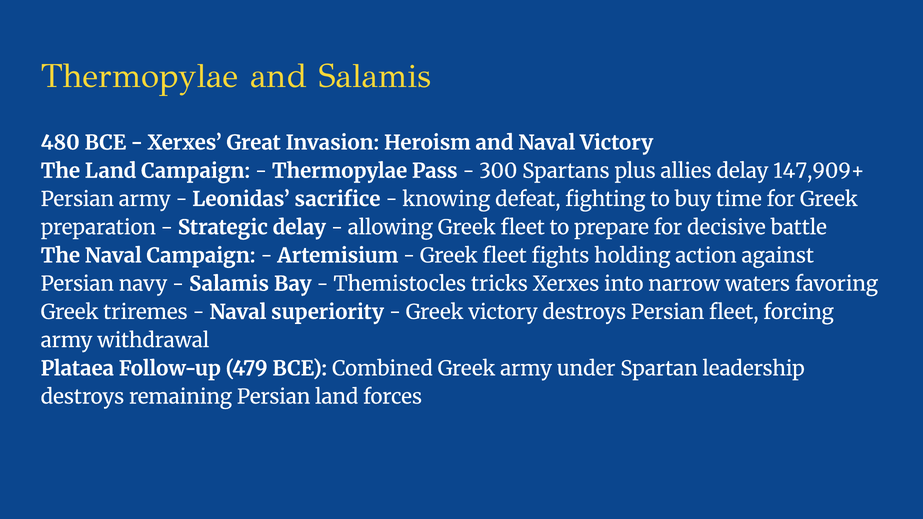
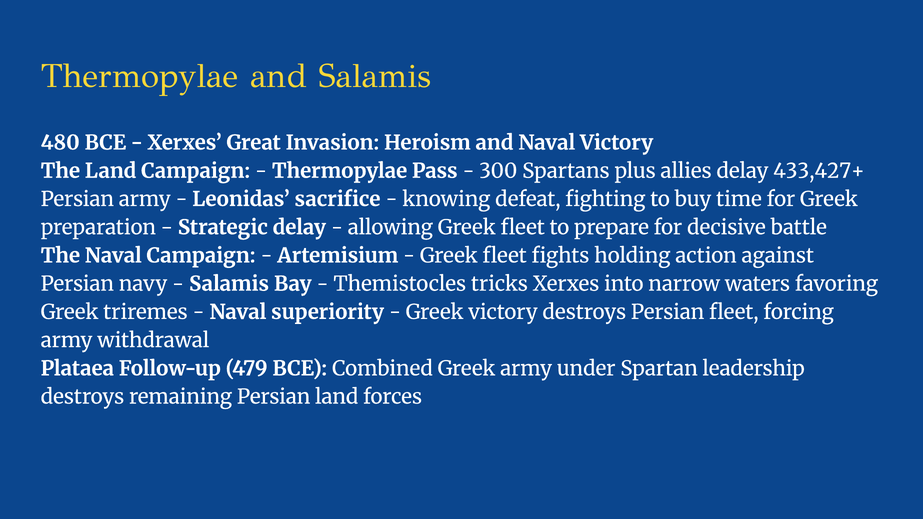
147,909+: 147,909+ -> 433,427+
